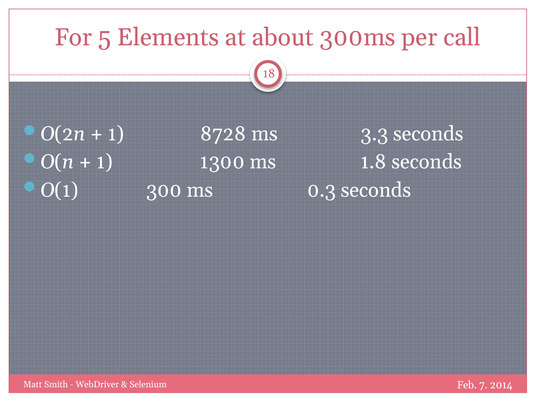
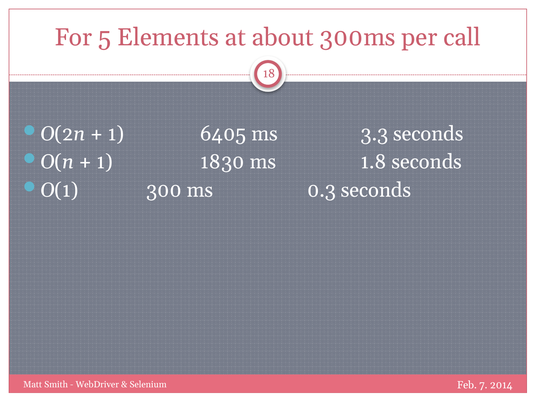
8728: 8728 -> 6405
1300: 1300 -> 1830
